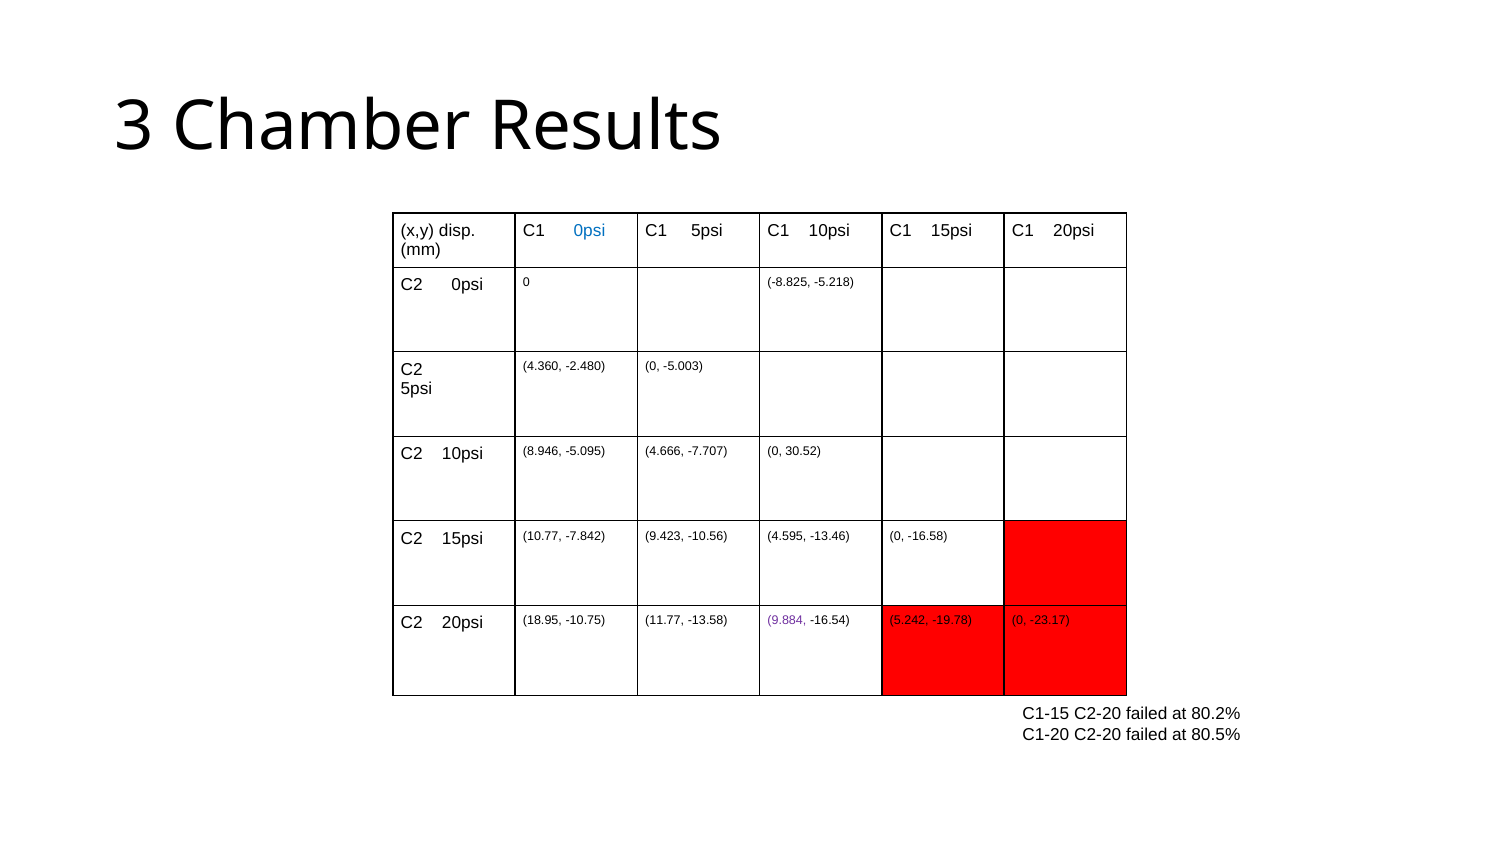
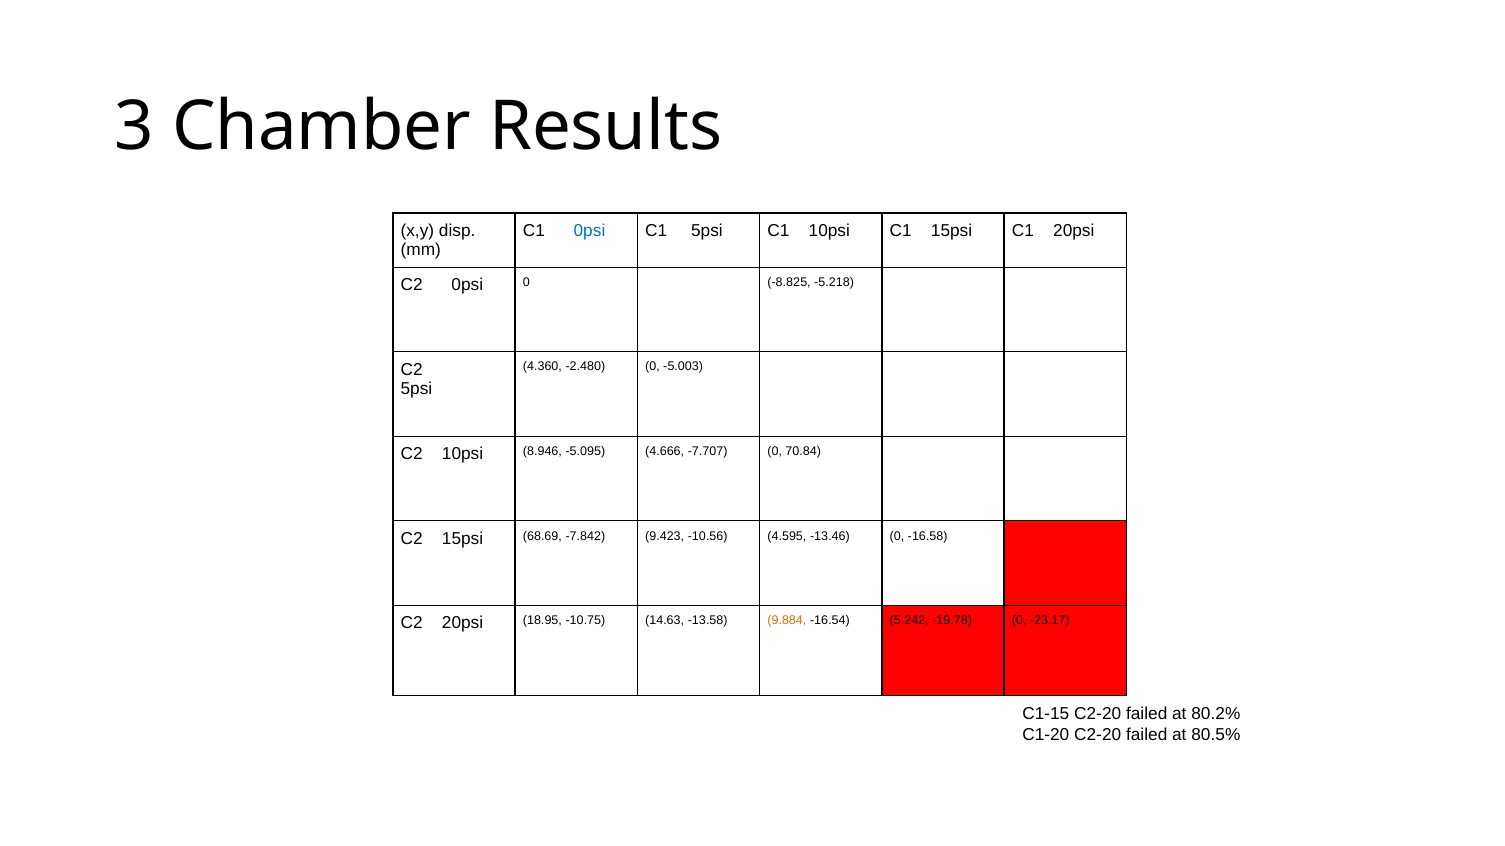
30.52: 30.52 -> 70.84
10.77: 10.77 -> 68.69
11.77: 11.77 -> 14.63
9.884 colour: purple -> orange
